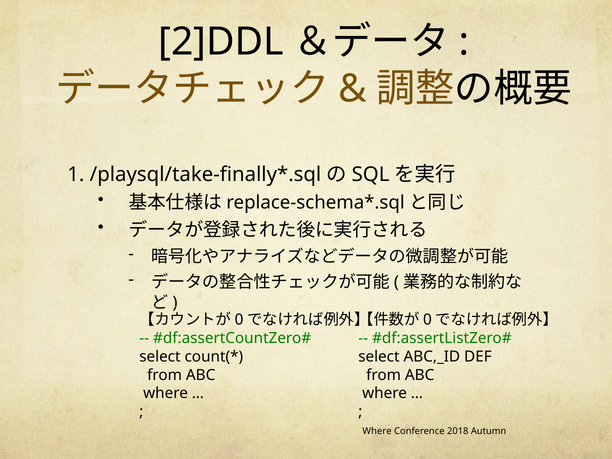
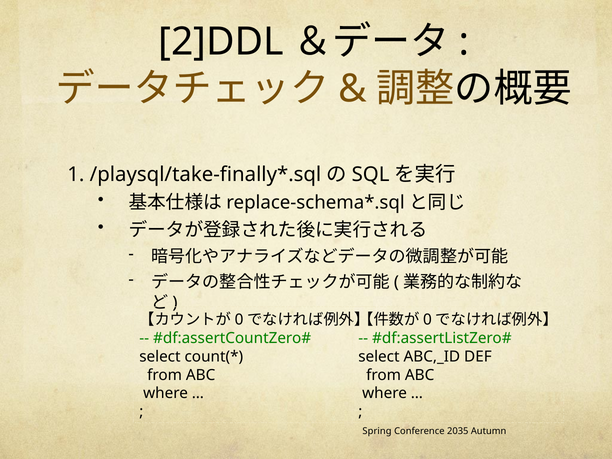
Where at (377, 431): Where -> Spring
2018: 2018 -> 2035
